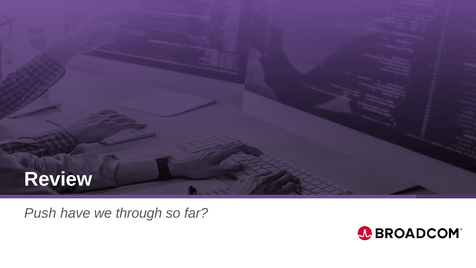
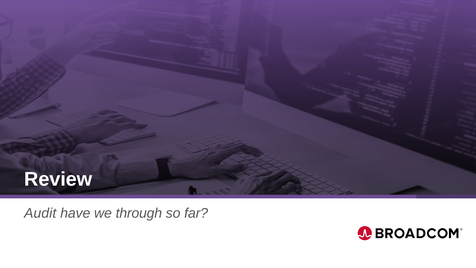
Push: Push -> Audit
